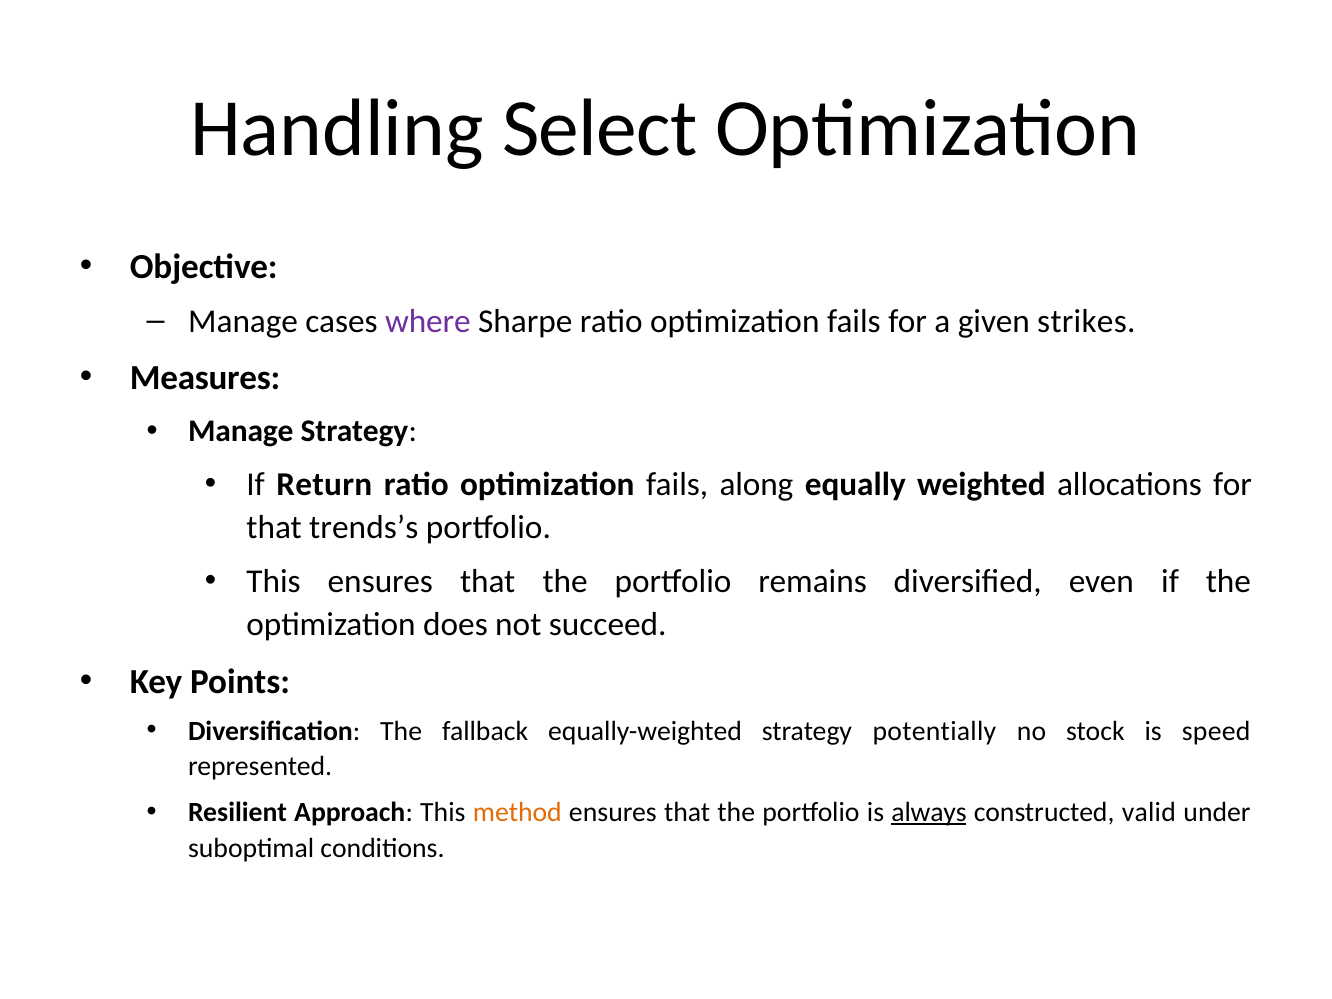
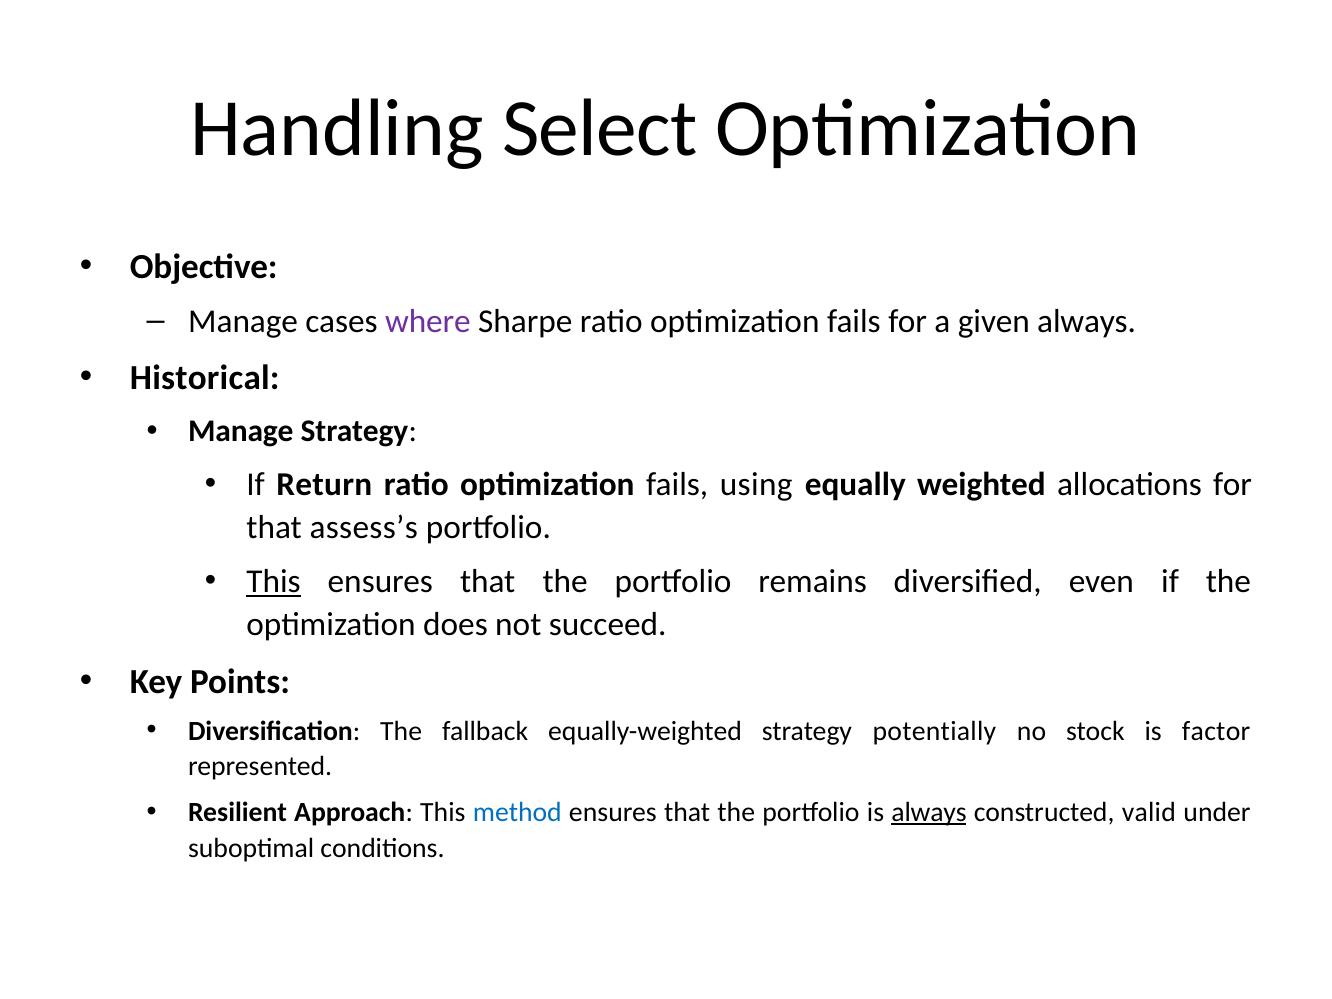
given strikes: strikes -> always
Measures: Measures -> Historical
along: along -> using
trends’s: trends’s -> assess’s
This at (274, 582) underline: none -> present
speed: speed -> factor
method colour: orange -> blue
